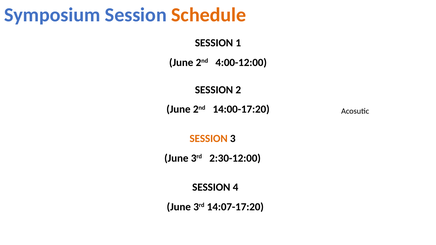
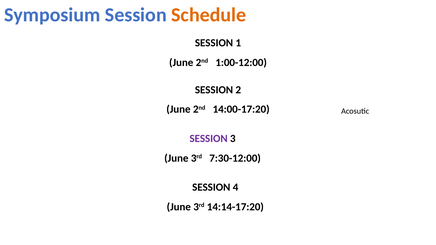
4:00-12:00: 4:00-12:00 -> 1:00-12:00
SESSION at (209, 139) colour: orange -> purple
2:30-12:00: 2:30-12:00 -> 7:30-12:00
14:07-17:20: 14:07-17:20 -> 14:14-17:20
